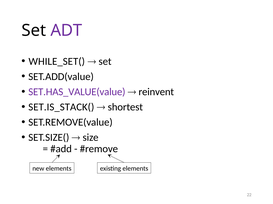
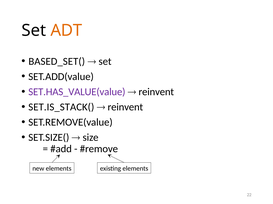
ADT colour: purple -> orange
WHILE_SET(: WHILE_SET( -> BASED_SET(
shortest at (125, 107): shortest -> reinvent
